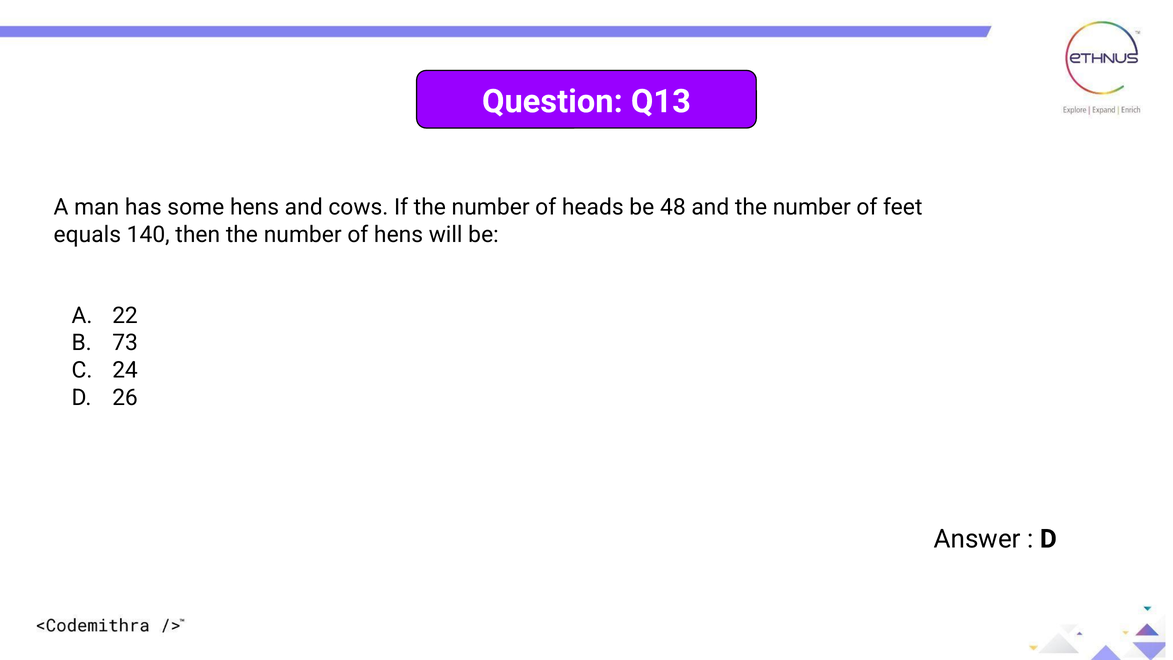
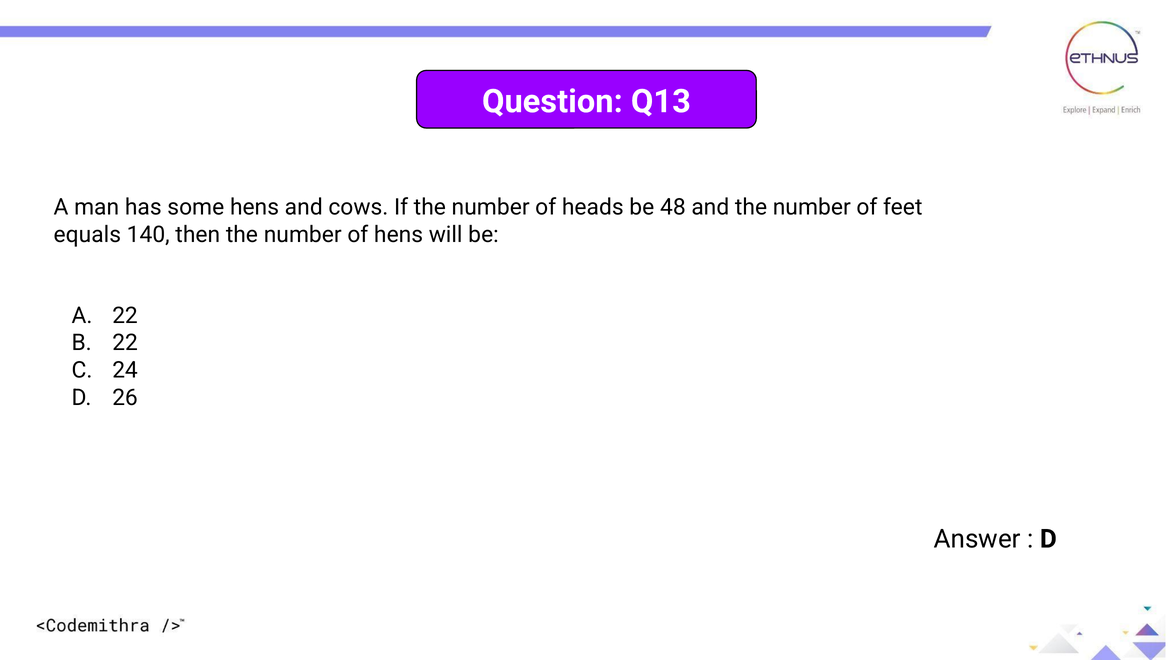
73 at (125, 343): 73 -> 22
